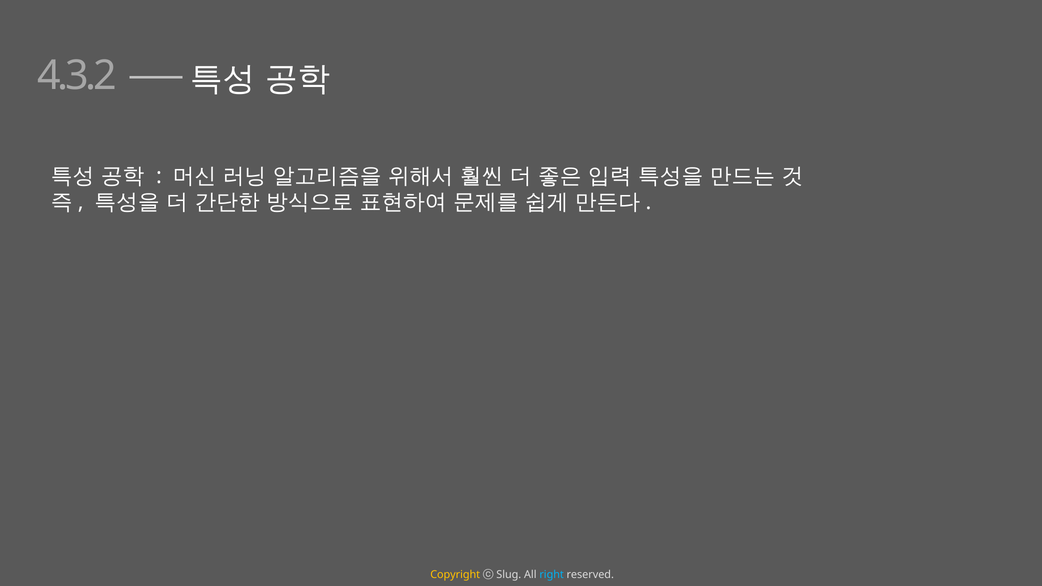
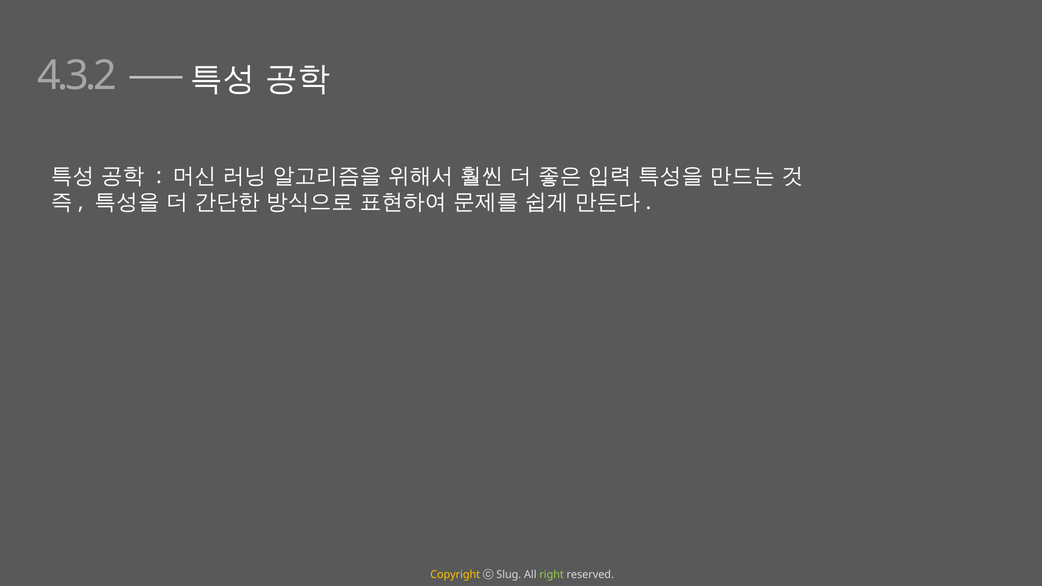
right colour: light blue -> light green
